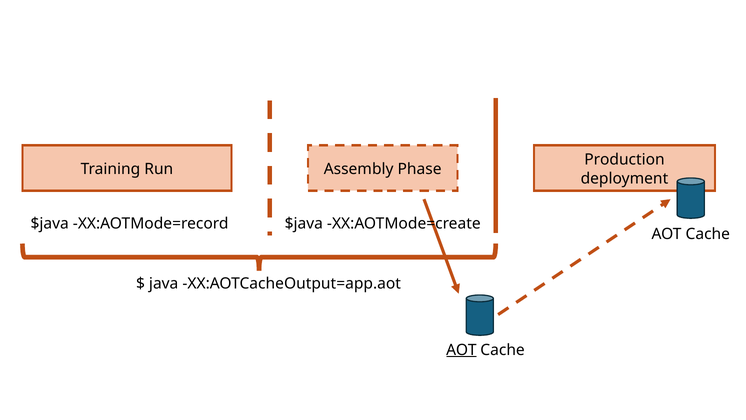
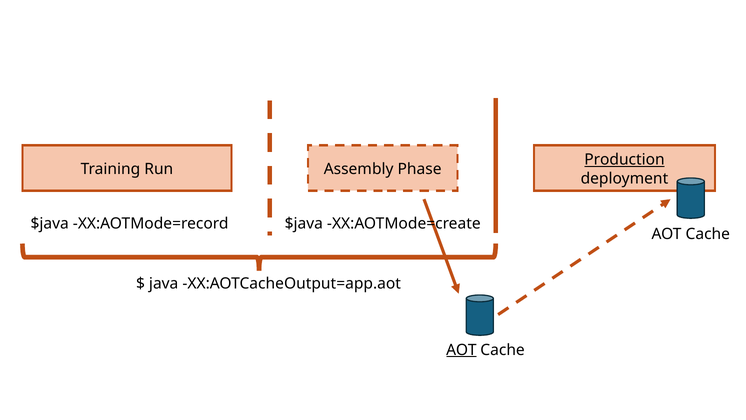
Production underline: none -> present
